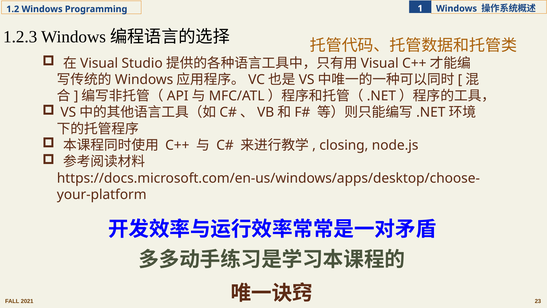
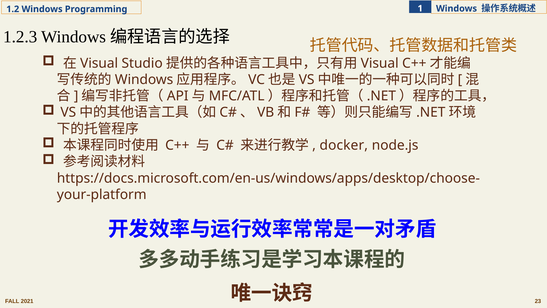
closing: closing -> docker
